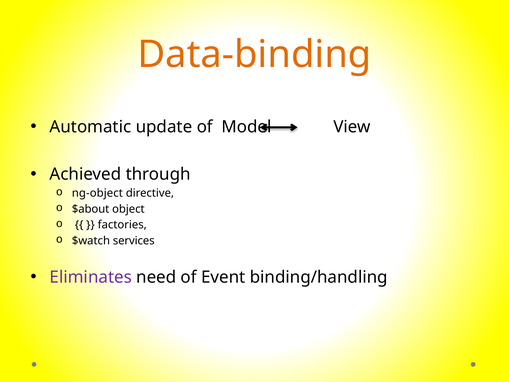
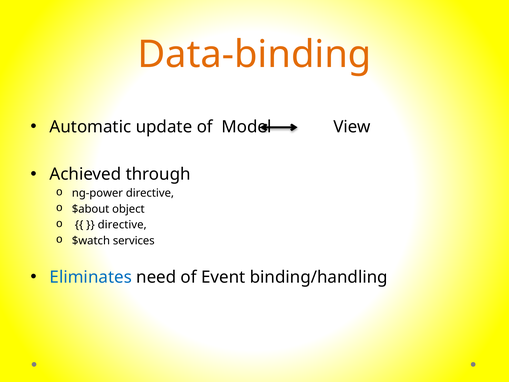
ng-object: ng-object -> ng-power
factories at (122, 225): factories -> directive
Eliminates colour: purple -> blue
